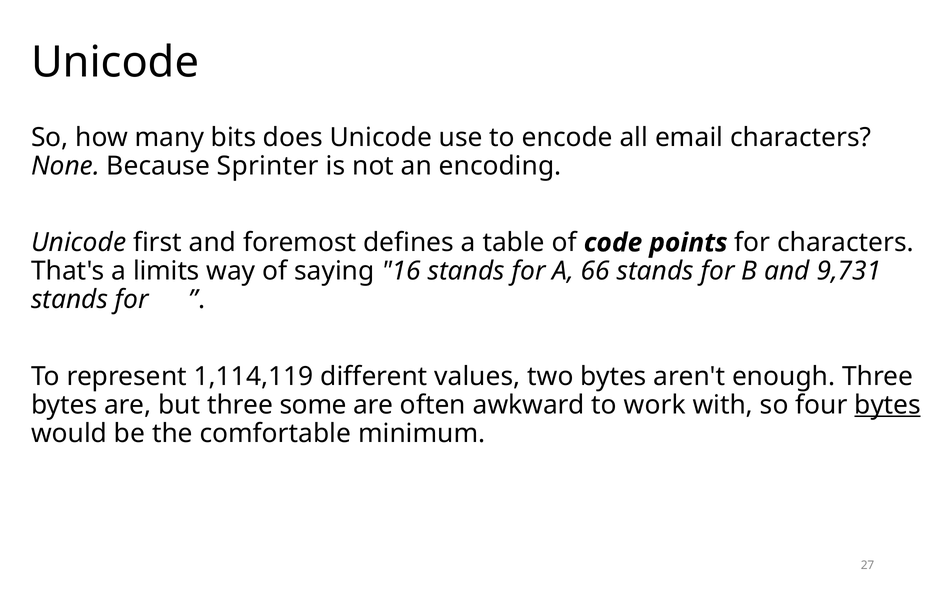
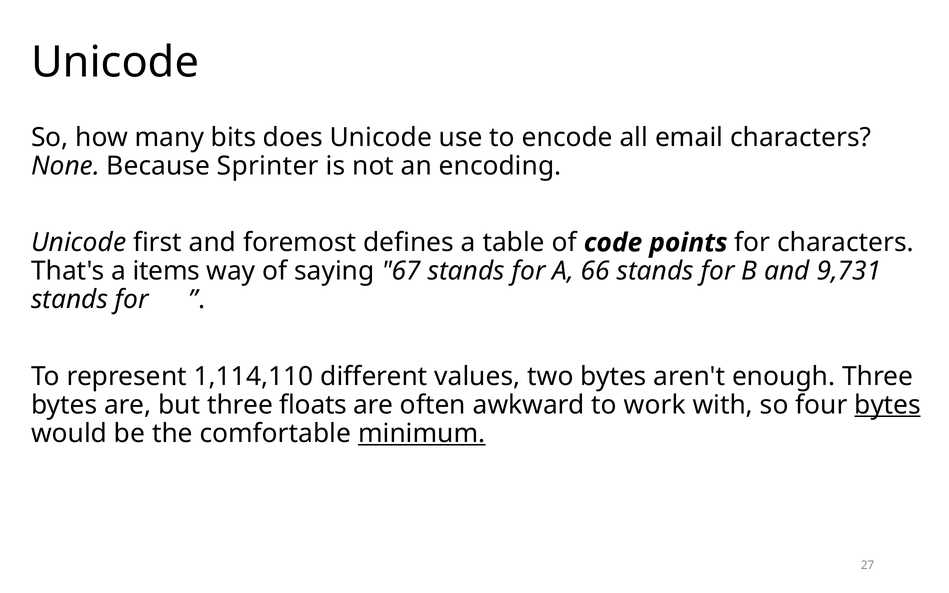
limits: limits -> items
16: 16 -> 67
1,114,119: 1,114,119 -> 1,114,110
some: some -> floats
minimum underline: none -> present
